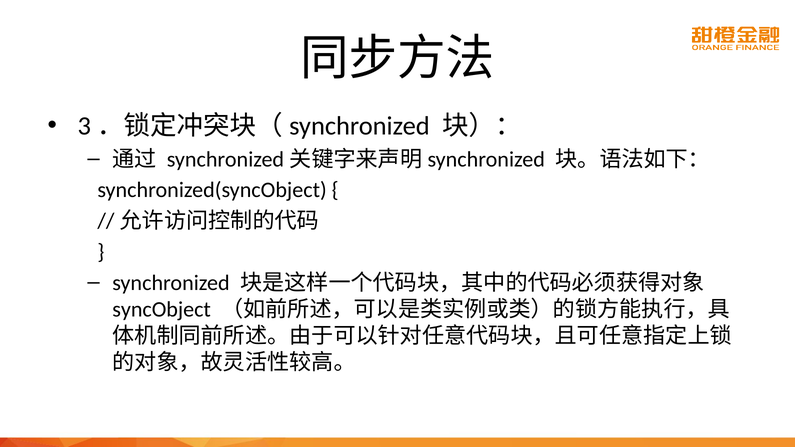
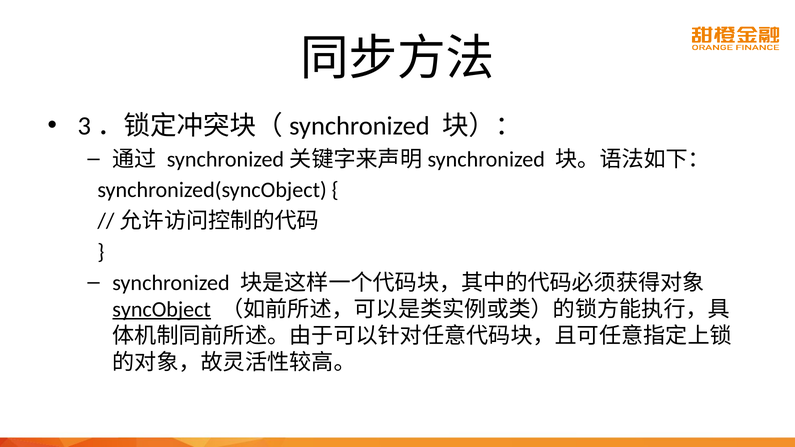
syncObject underline: none -> present
